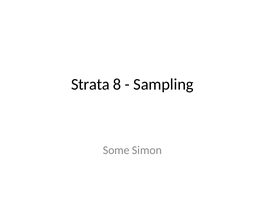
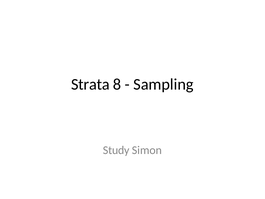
Some: Some -> Study
